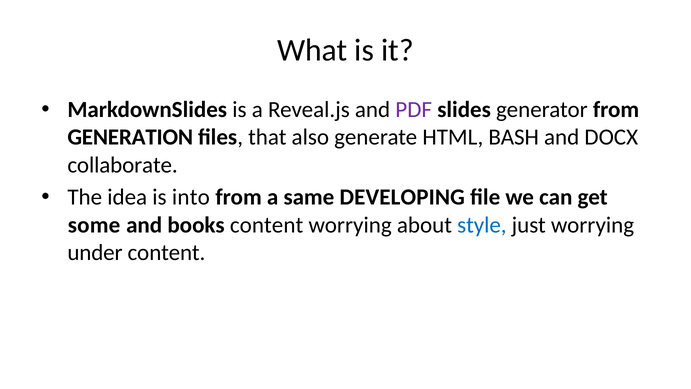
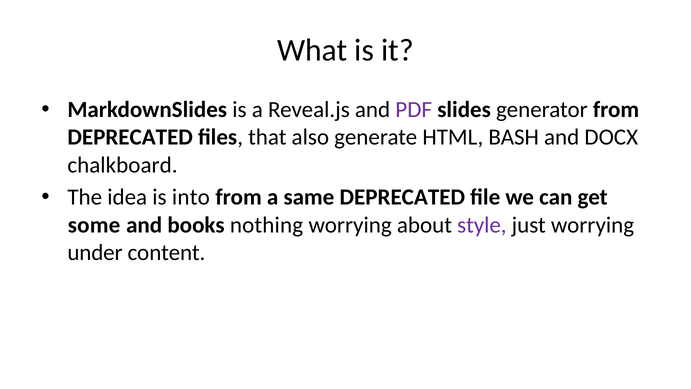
GENERATION at (130, 137): GENERATION -> DEPRECATED
collaborate: collaborate -> chalkboard
same DEVELOPING: DEVELOPING -> DEPRECATED
books content: content -> nothing
style colour: blue -> purple
